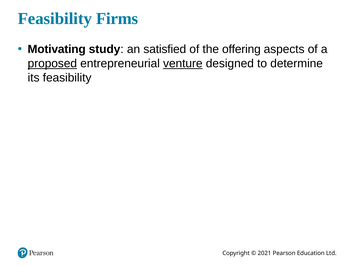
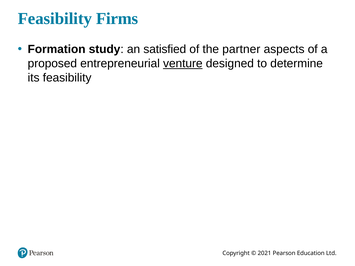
Motivating: Motivating -> Formation
offering: offering -> partner
proposed underline: present -> none
